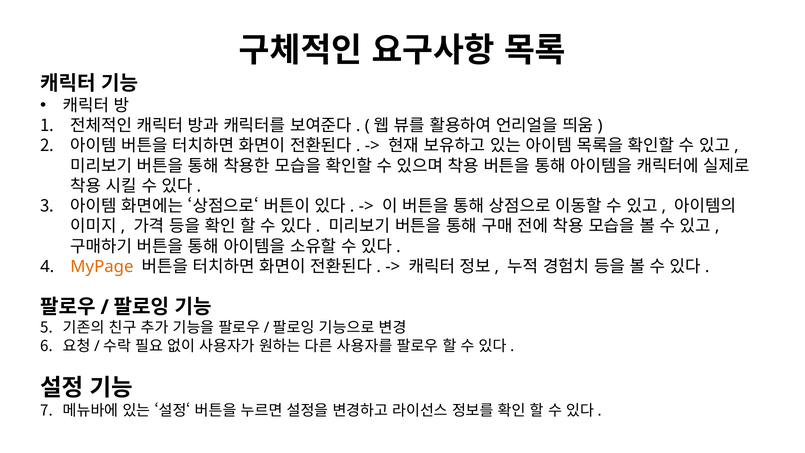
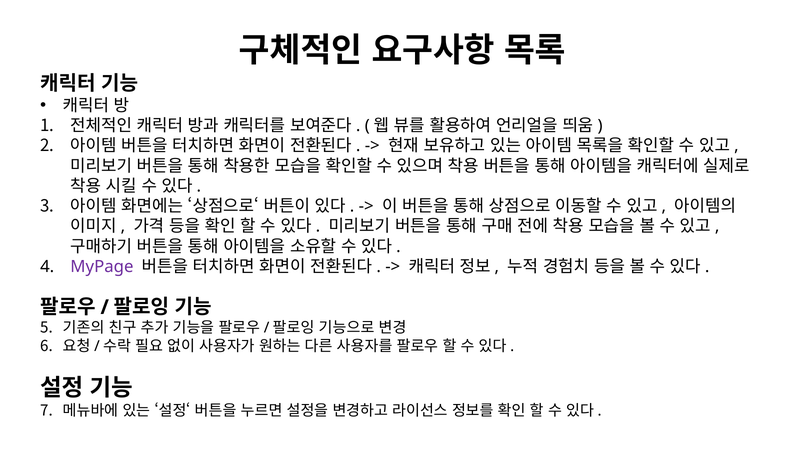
MyPage colour: orange -> purple
